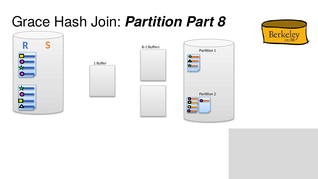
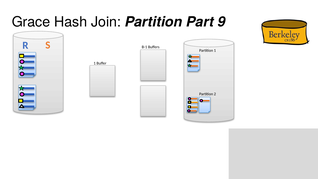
8: 8 -> 9
